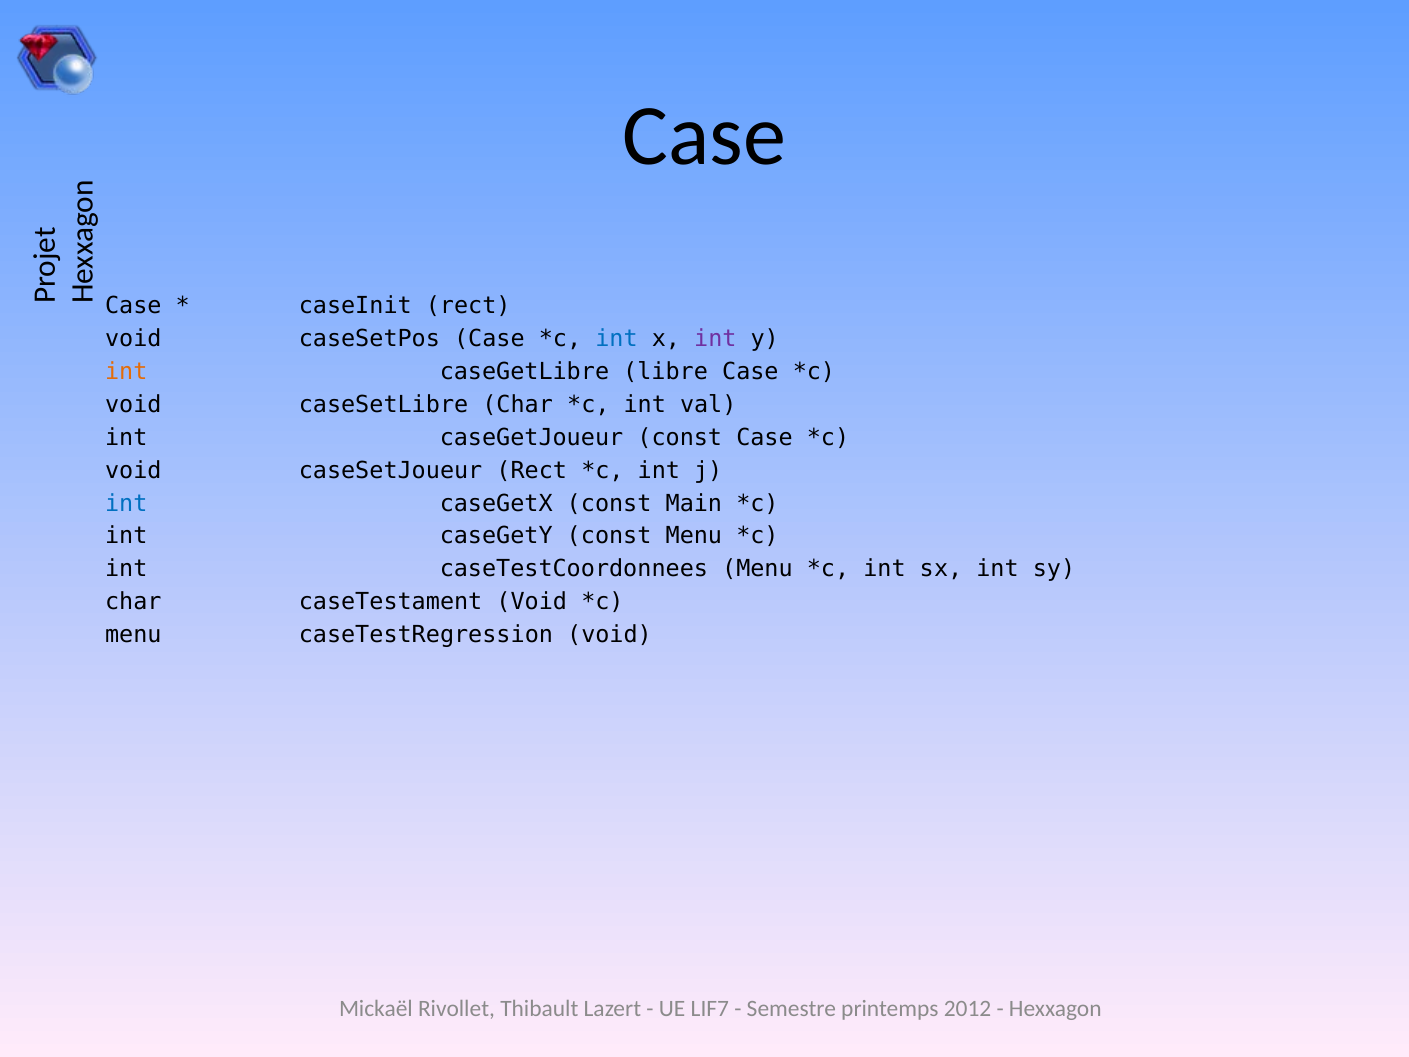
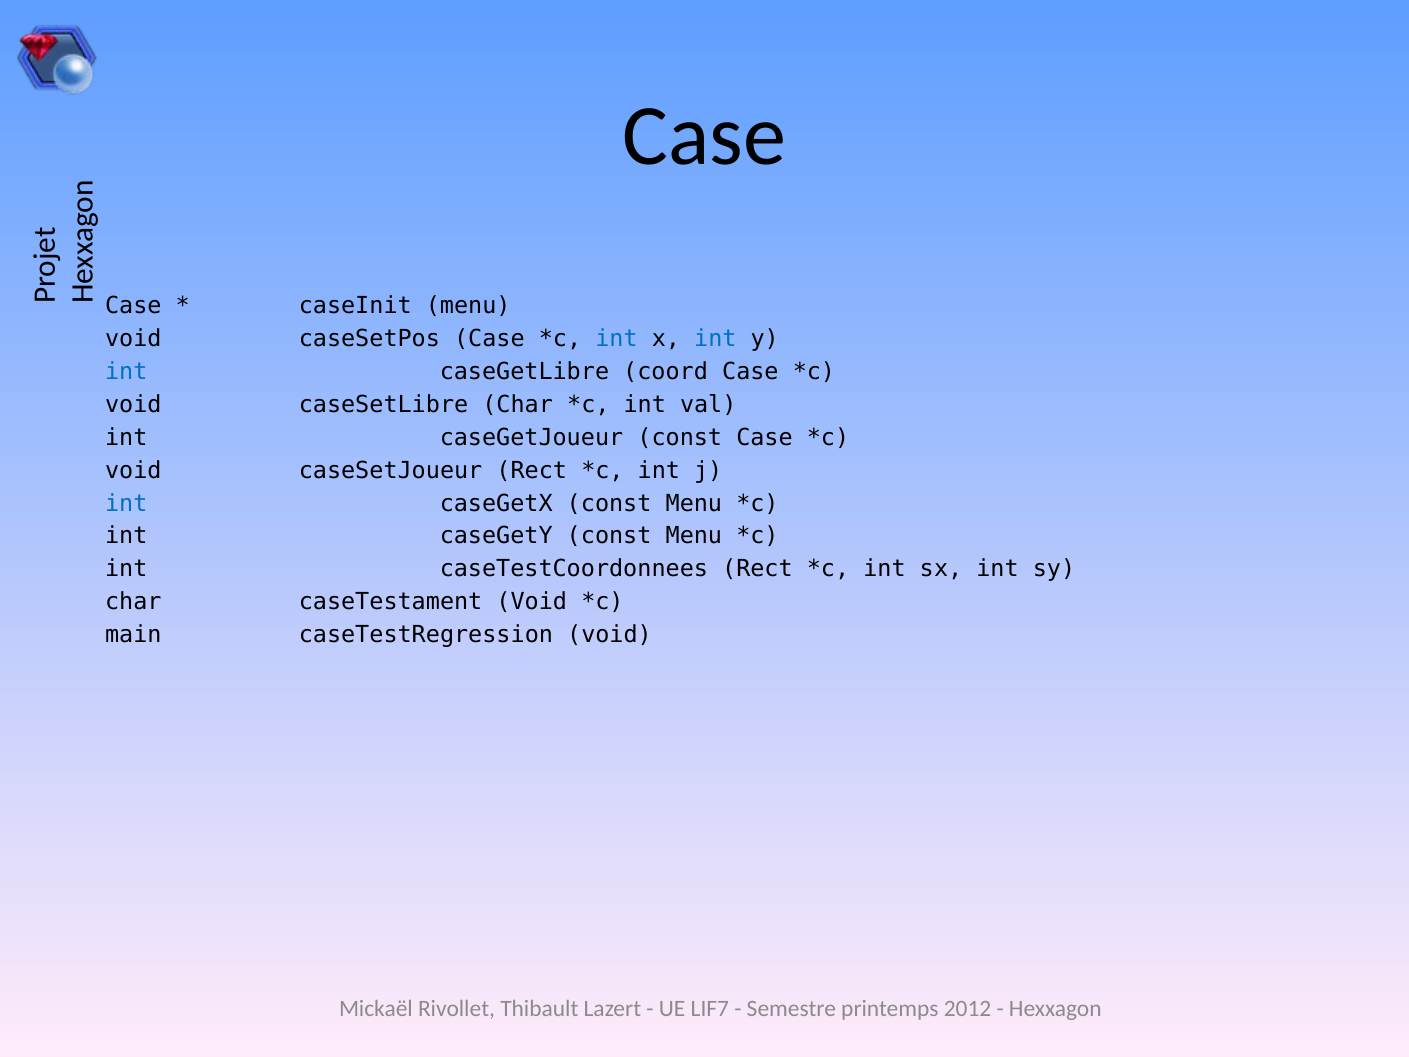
caseInit rect: rect -> menu
int at (715, 339) colour: purple -> blue
int at (126, 372) colour: orange -> blue
libre: libre -> coord
caseGetX const Main: Main -> Menu
caseTestCoordonnees Menu: Menu -> Rect
menu at (133, 635): menu -> main
